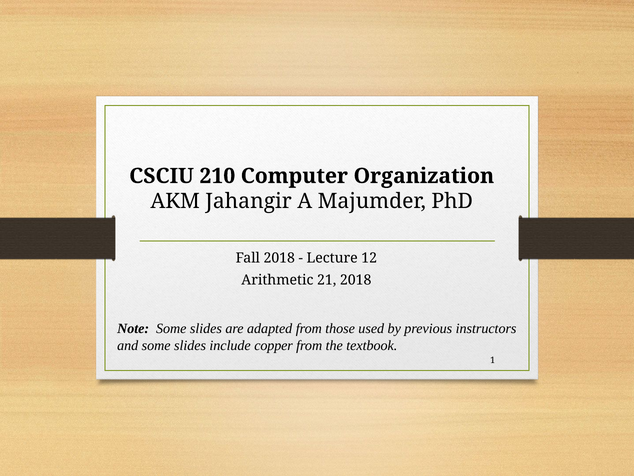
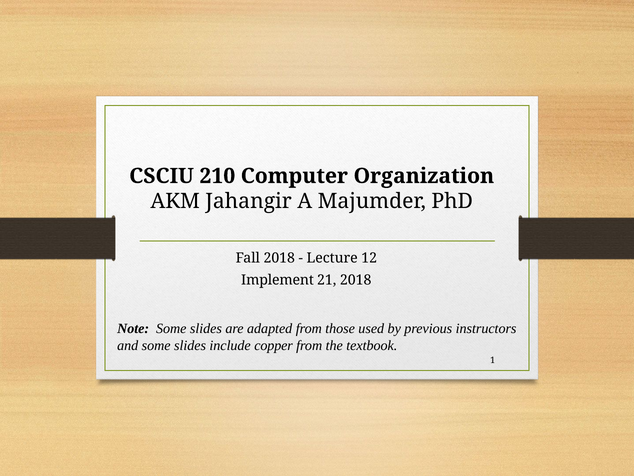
Arithmetic: Arithmetic -> Implement
